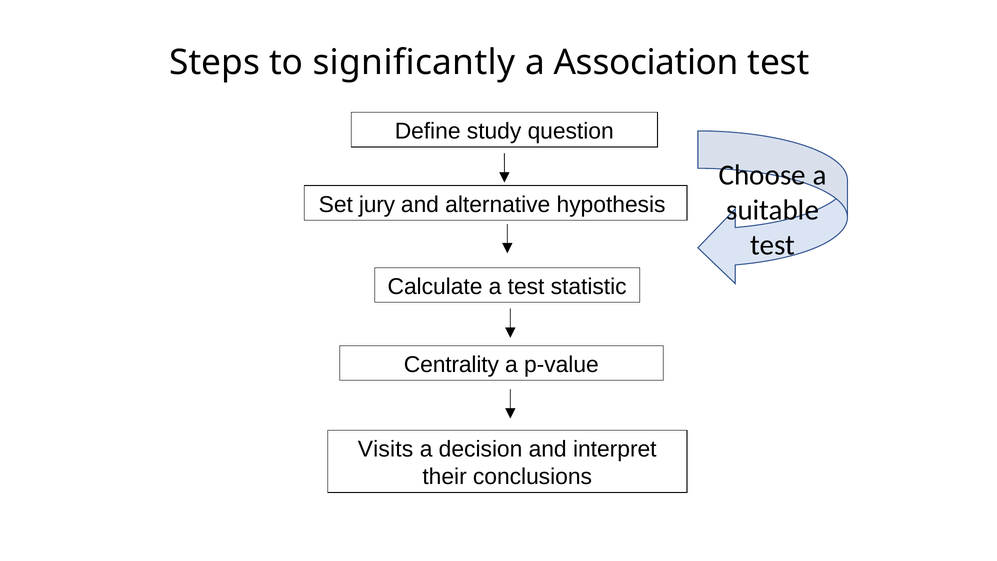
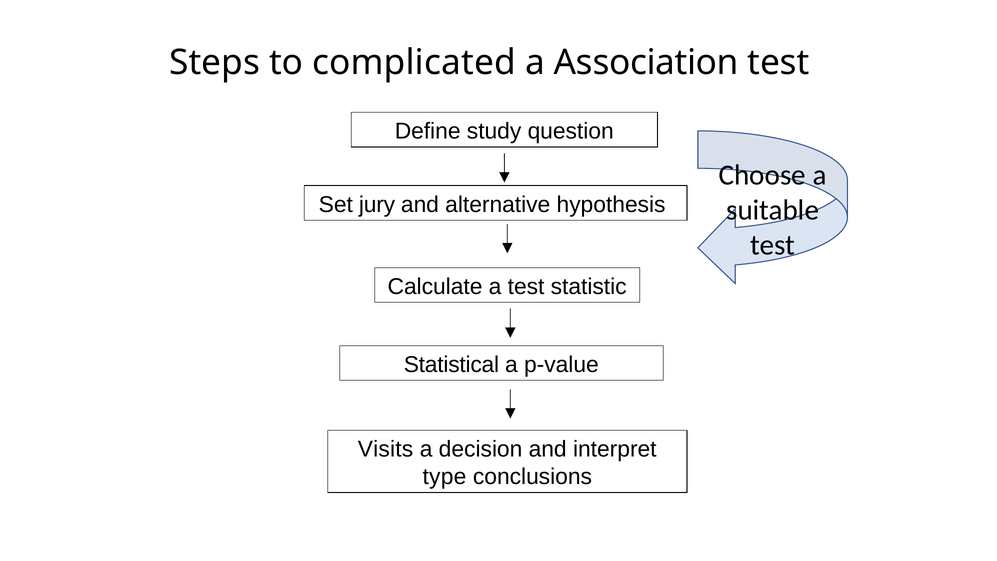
significantly: significantly -> complicated
Centrality: Centrality -> Statistical
their: their -> type
